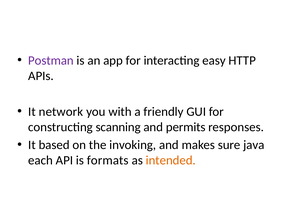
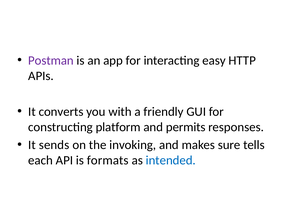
network: network -> converts
scanning: scanning -> platform
based: based -> sends
java: java -> tells
intended colour: orange -> blue
